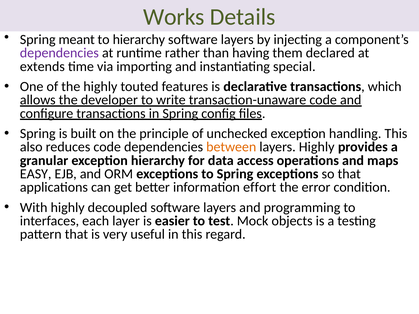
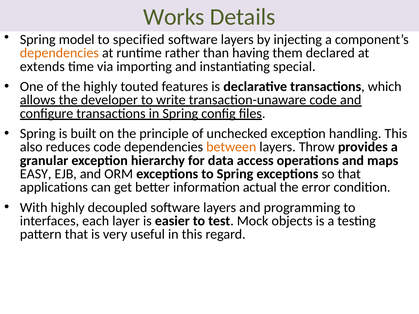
meant: meant -> model
to hierarchy: hierarchy -> specified
dependencies at (59, 53) colour: purple -> orange
layers Highly: Highly -> Throw
effort: effort -> actual
